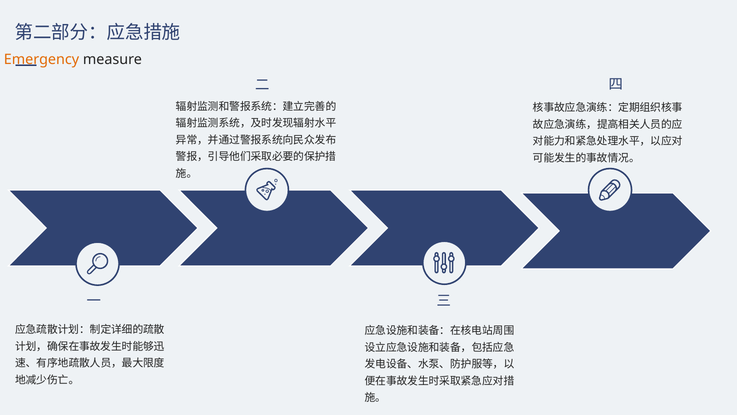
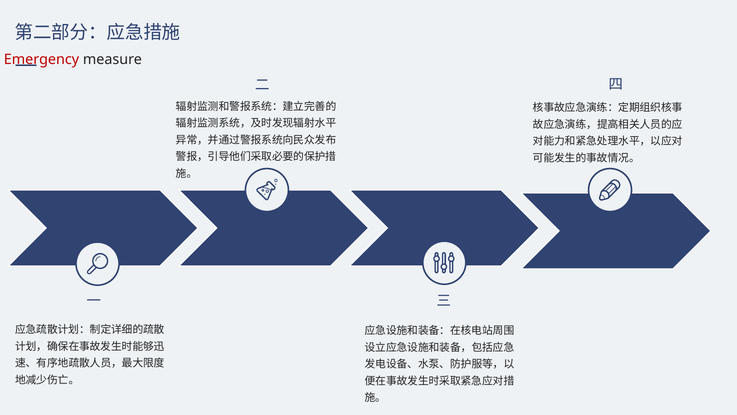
Emergency colour: orange -> red
